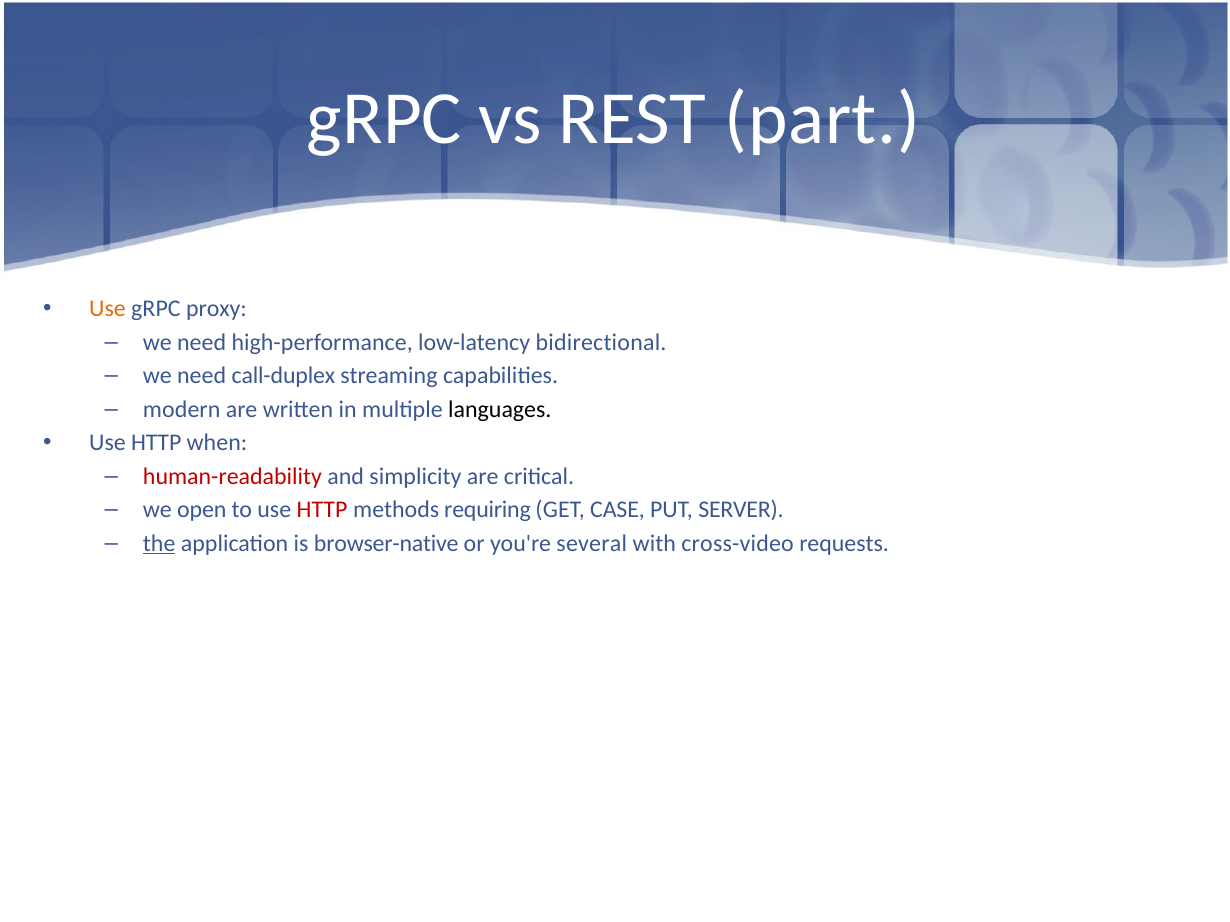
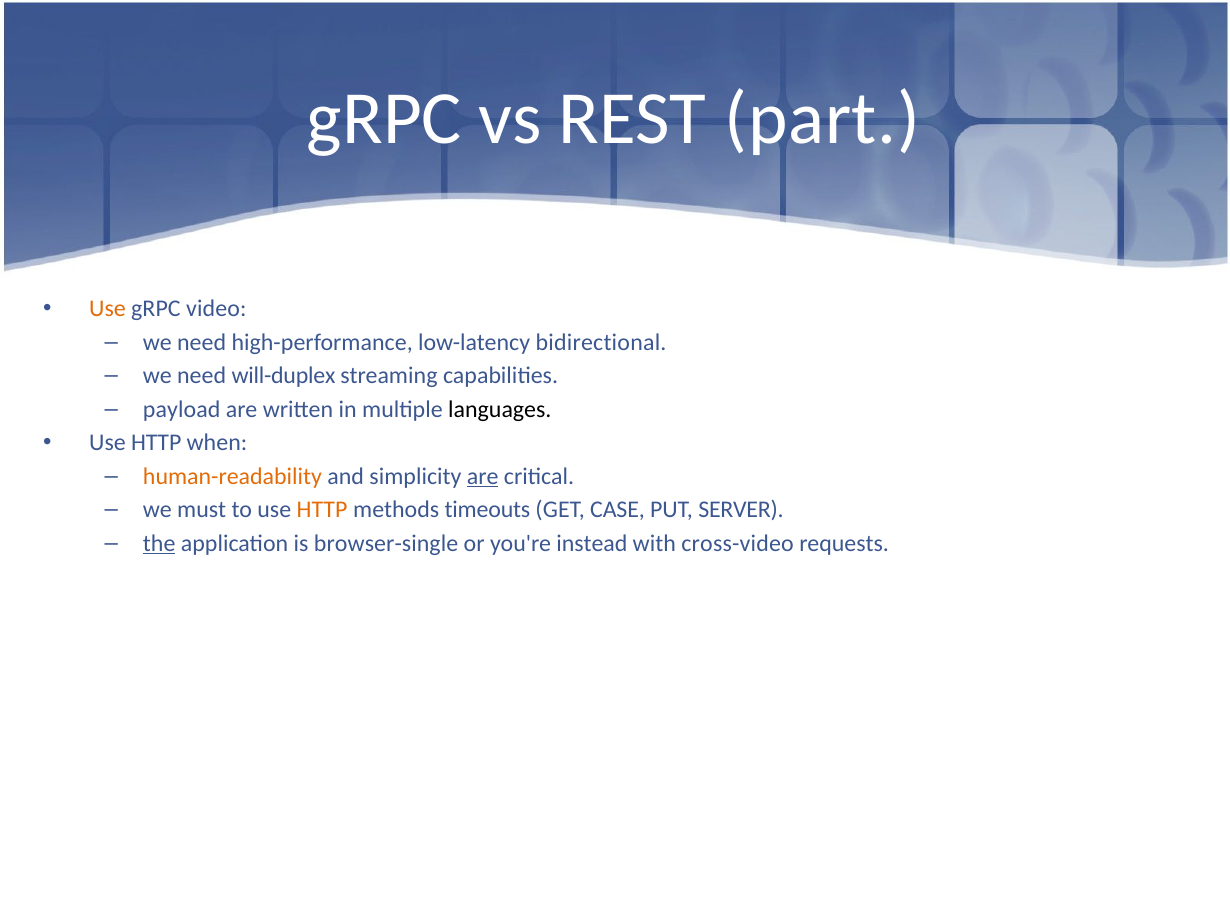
proxy: proxy -> video
call-duplex: call-duplex -> will-duplex
modern: modern -> payload
human-readability colour: red -> orange
are at (483, 477) underline: none -> present
open: open -> must
HTTP at (322, 510) colour: red -> orange
requiring: requiring -> timeouts
browser-native: browser-native -> browser-single
several: several -> instead
